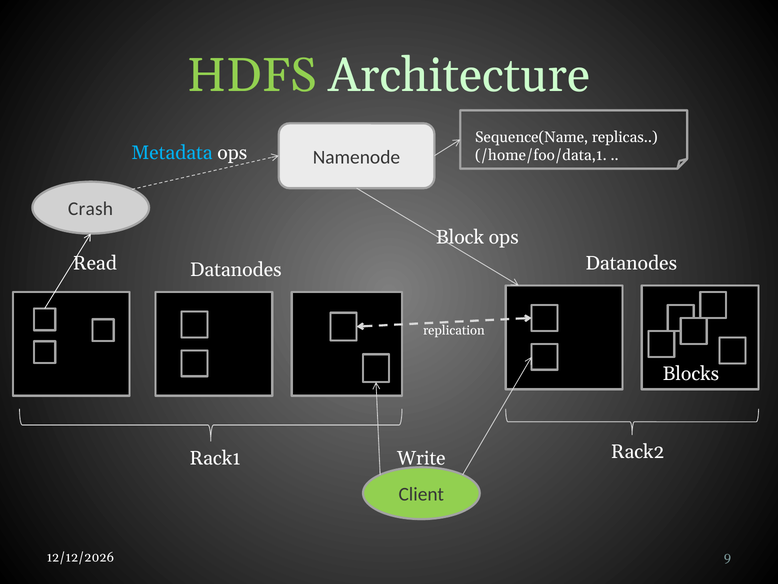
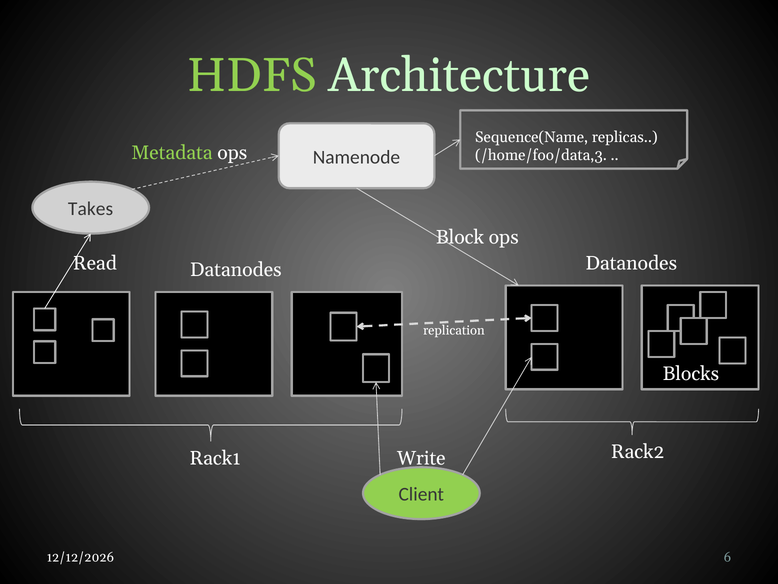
Metadata colour: light blue -> light green
/home/foo/data,1: /home/foo/data,1 -> /home/foo/data,3
Crash: Crash -> Takes
9: 9 -> 6
